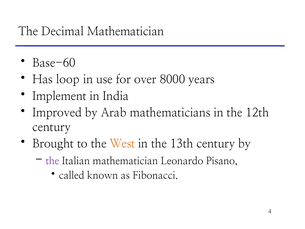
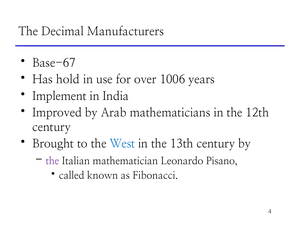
Decimal Mathematician: Mathematician -> Manufacturers
Base-60: Base-60 -> Base-67
loop: loop -> hold
8000: 8000 -> 1006
West colour: orange -> blue
